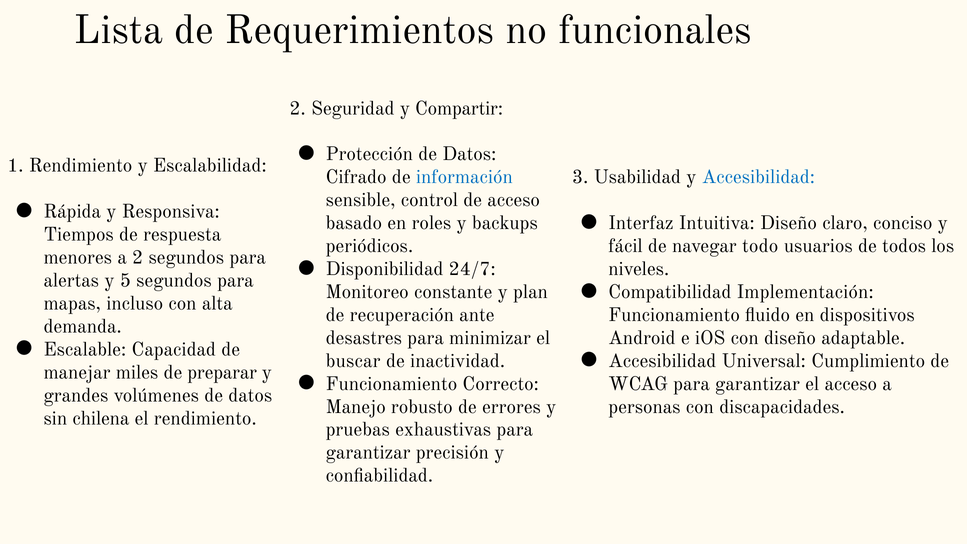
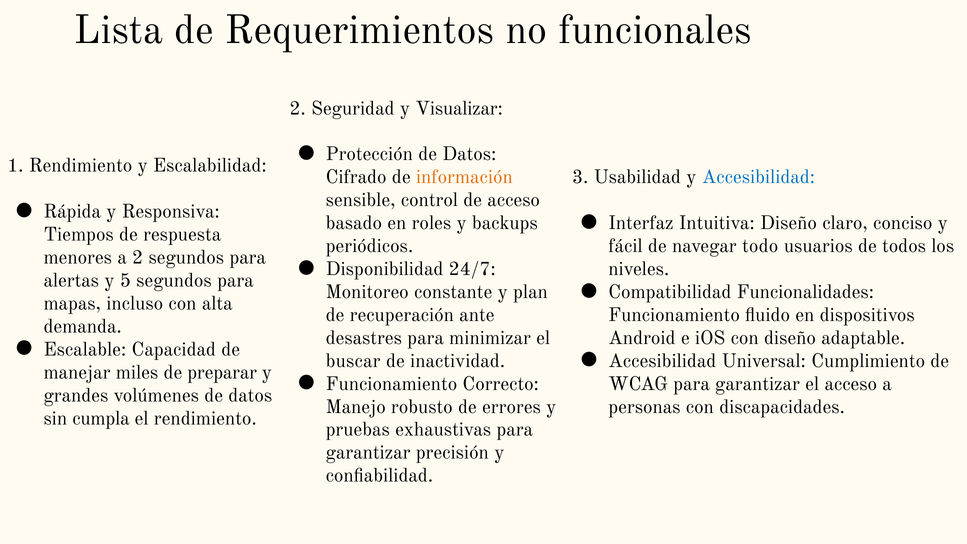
Compartir: Compartir -> Visualizar
información colour: blue -> orange
Implementación: Implementación -> Funcionalidades
chilena: chilena -> cumpla
